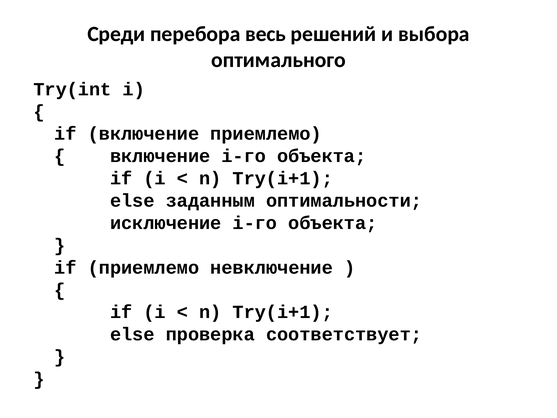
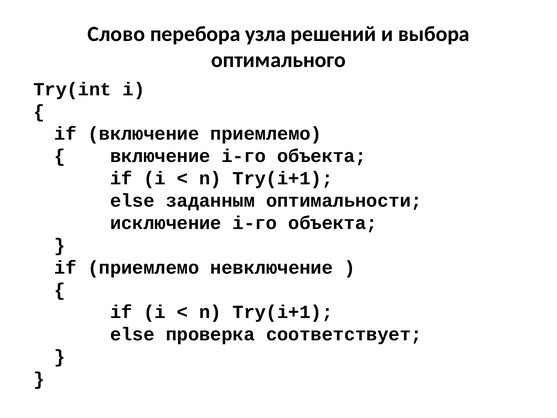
Среди: Среди -> Слово
весь: весь -> узла
